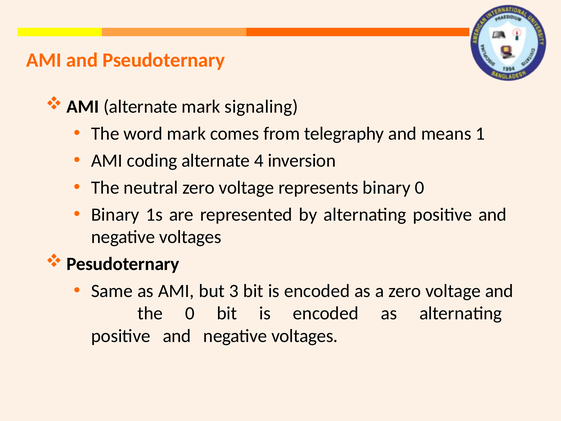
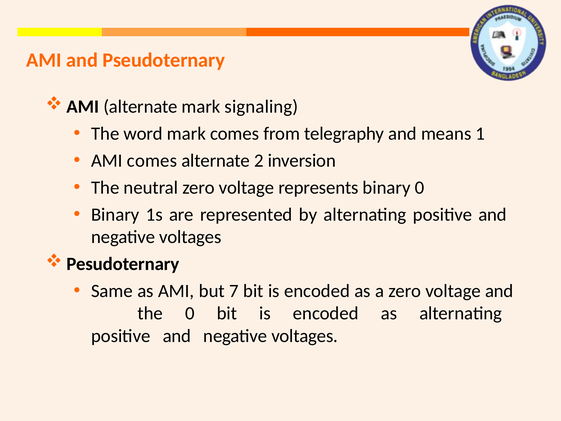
AMI coding: coding -> comes
4: 4 -> 2
3: 3 -> 7
